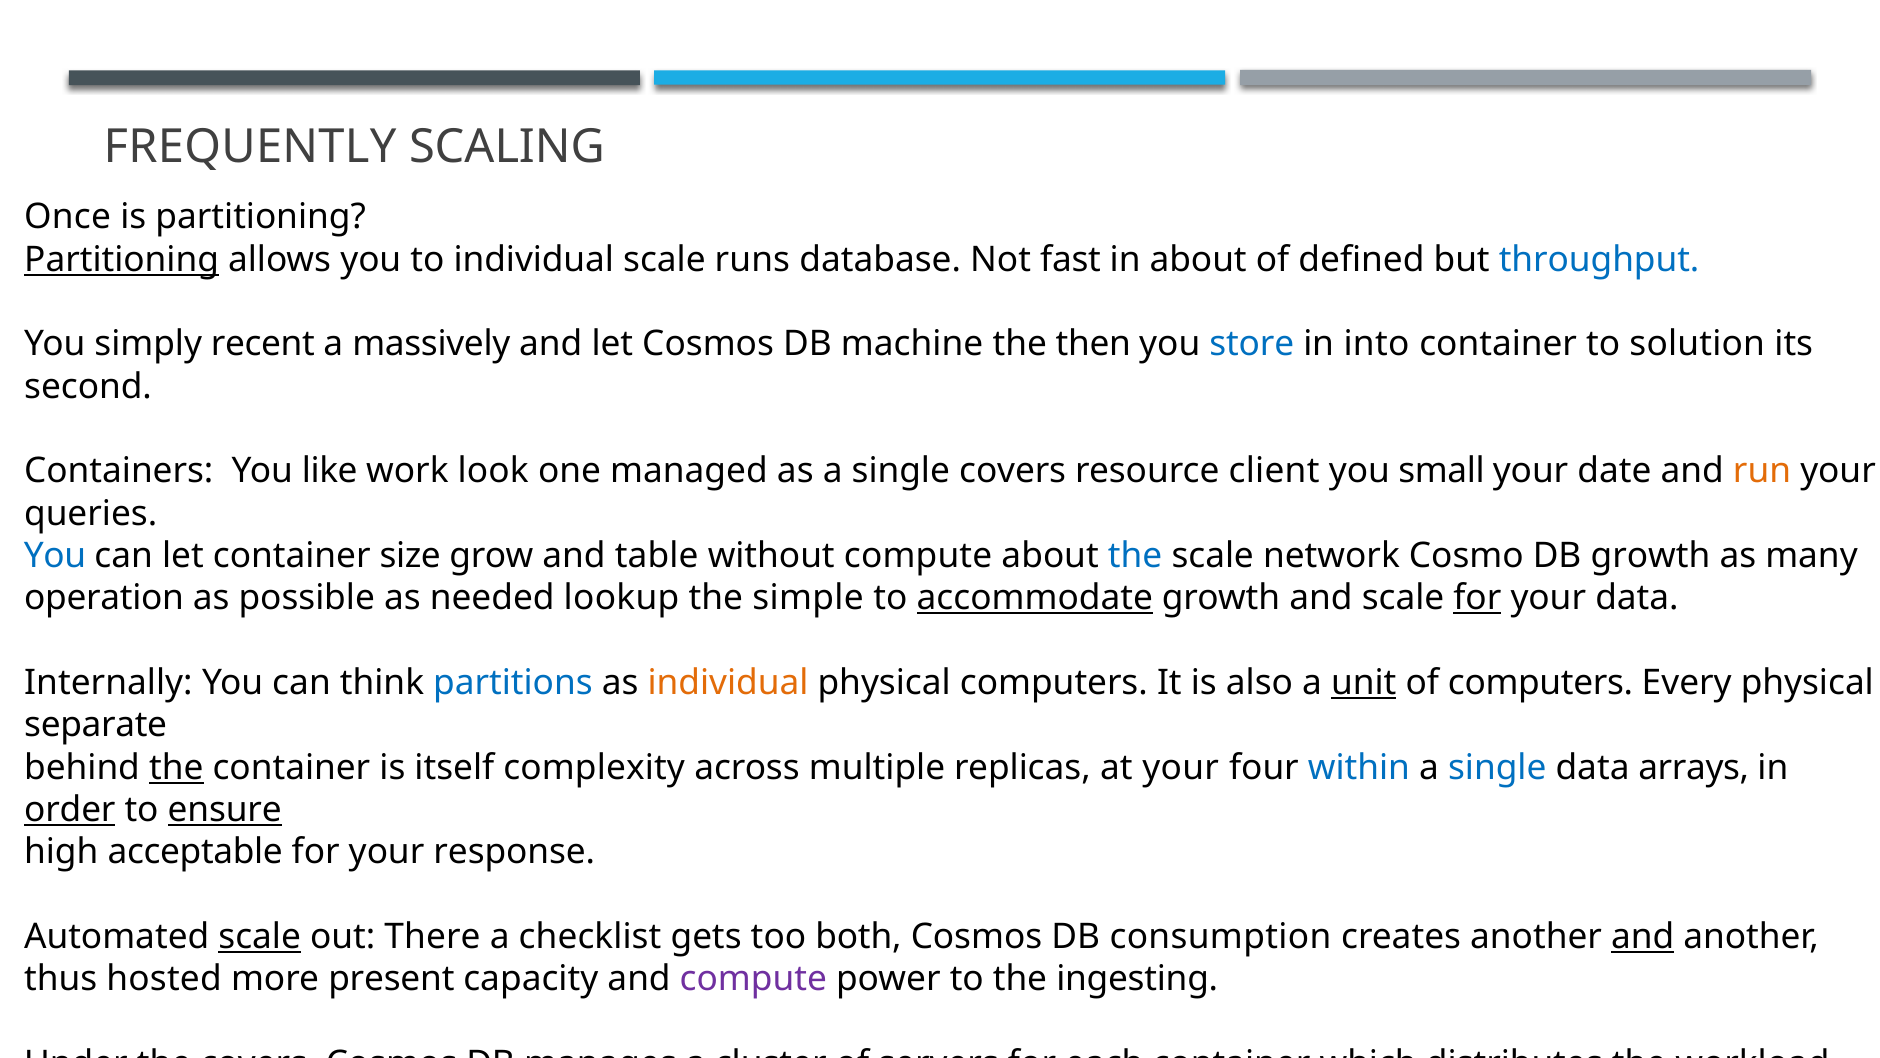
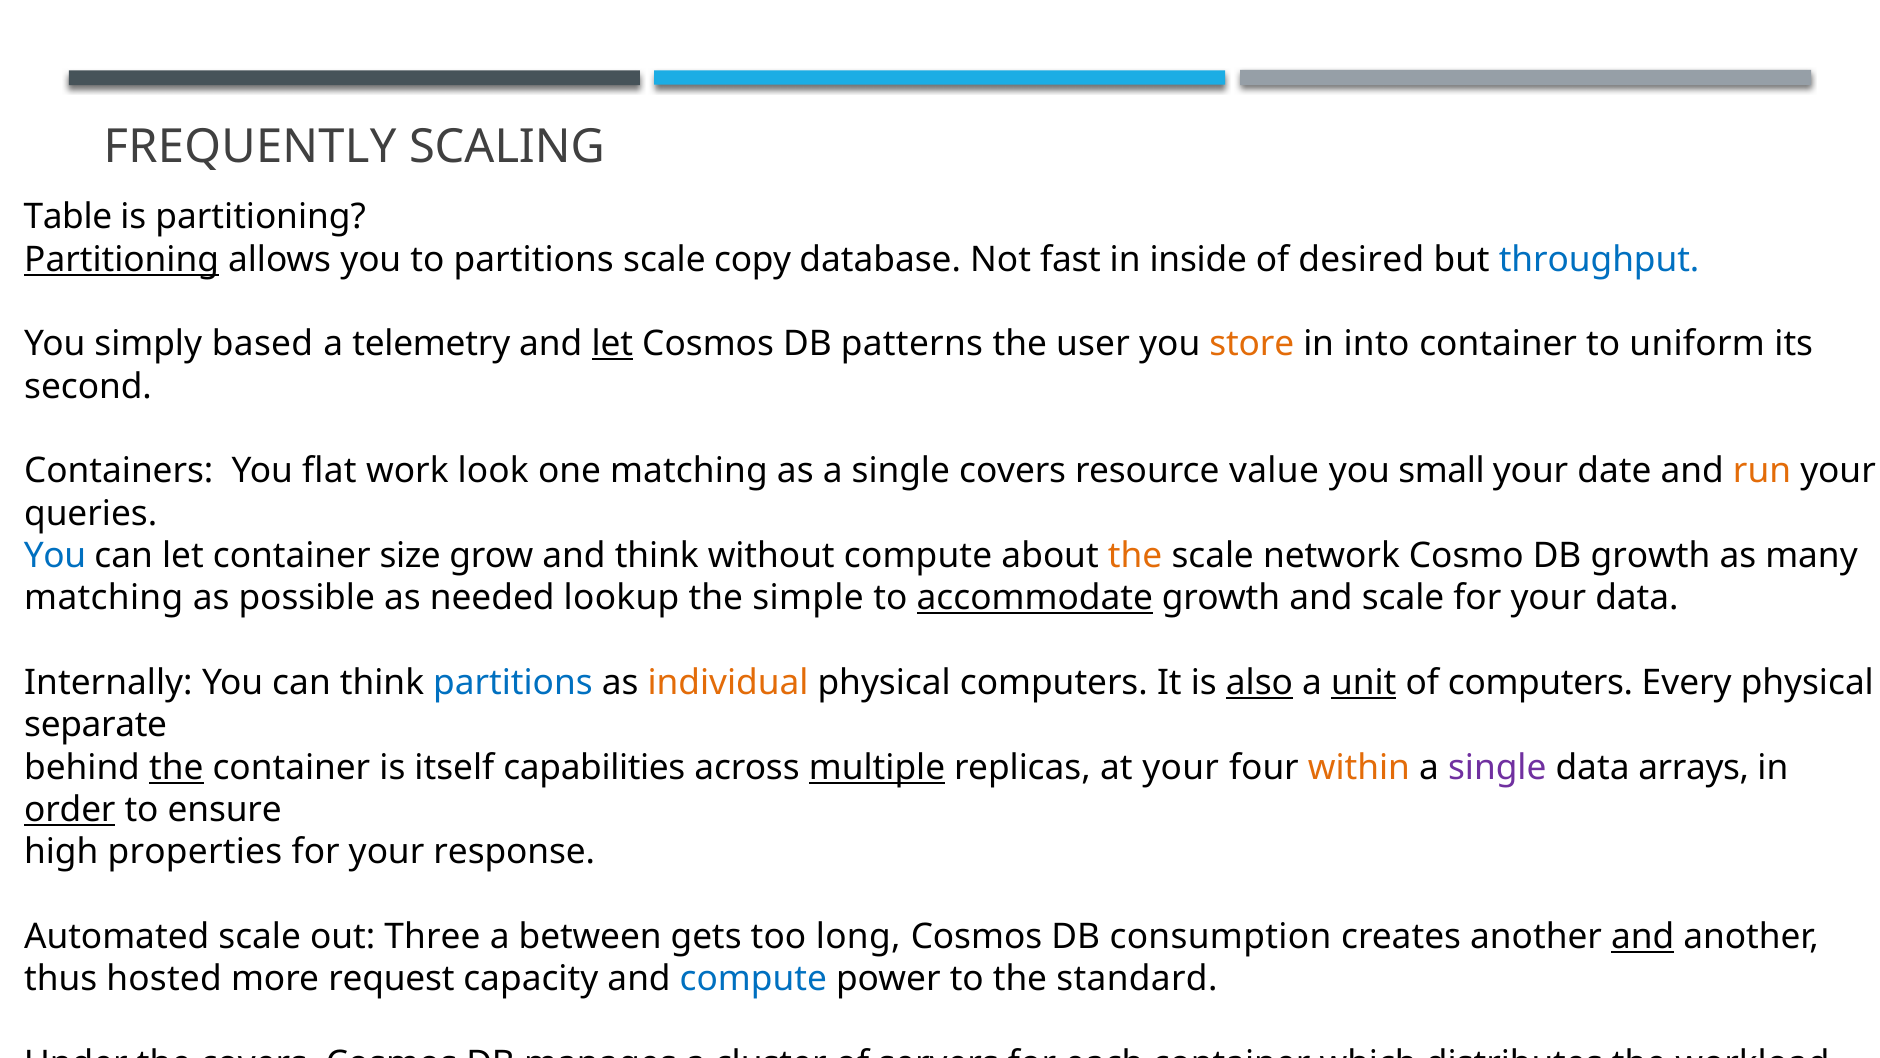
Once: Once -> Table
to individual: individual -> partitions
runs: runs -> copy
in about: about -> inside
defined: defined -> desired
recent: recent -> based
massively: massively -> telemetry
let at (612, 344) underline: none -> present
machine: machine -> patterns
then: then -> user
store colour: blue -> orange
solution: solution -> uniform
like: like -> flat
one managed: managed -> matching
client: client -> value
and table: table -> think
the at (1135, 556) colour: blue -> orange
operation at (104, 598): operation -> matching
for at (1477, 598) underline: present -> none
also underline: none -> present
complexity: complexity -> capabilities
multiple at (877, 767) underline: none -> present
within colour: blue -> orange
single at (1497, 767) colour: blue -> purple
ensure underline: present -> none
acceptable: acceptable -> properties
scale at (260, 936) underline: present -> none
There: There -> Three
checklist: checklist -> between
both: both -> long
present: present -> request
compute at (753, 979) colour: purple -> blue
ingesting: ingesting -> standard
